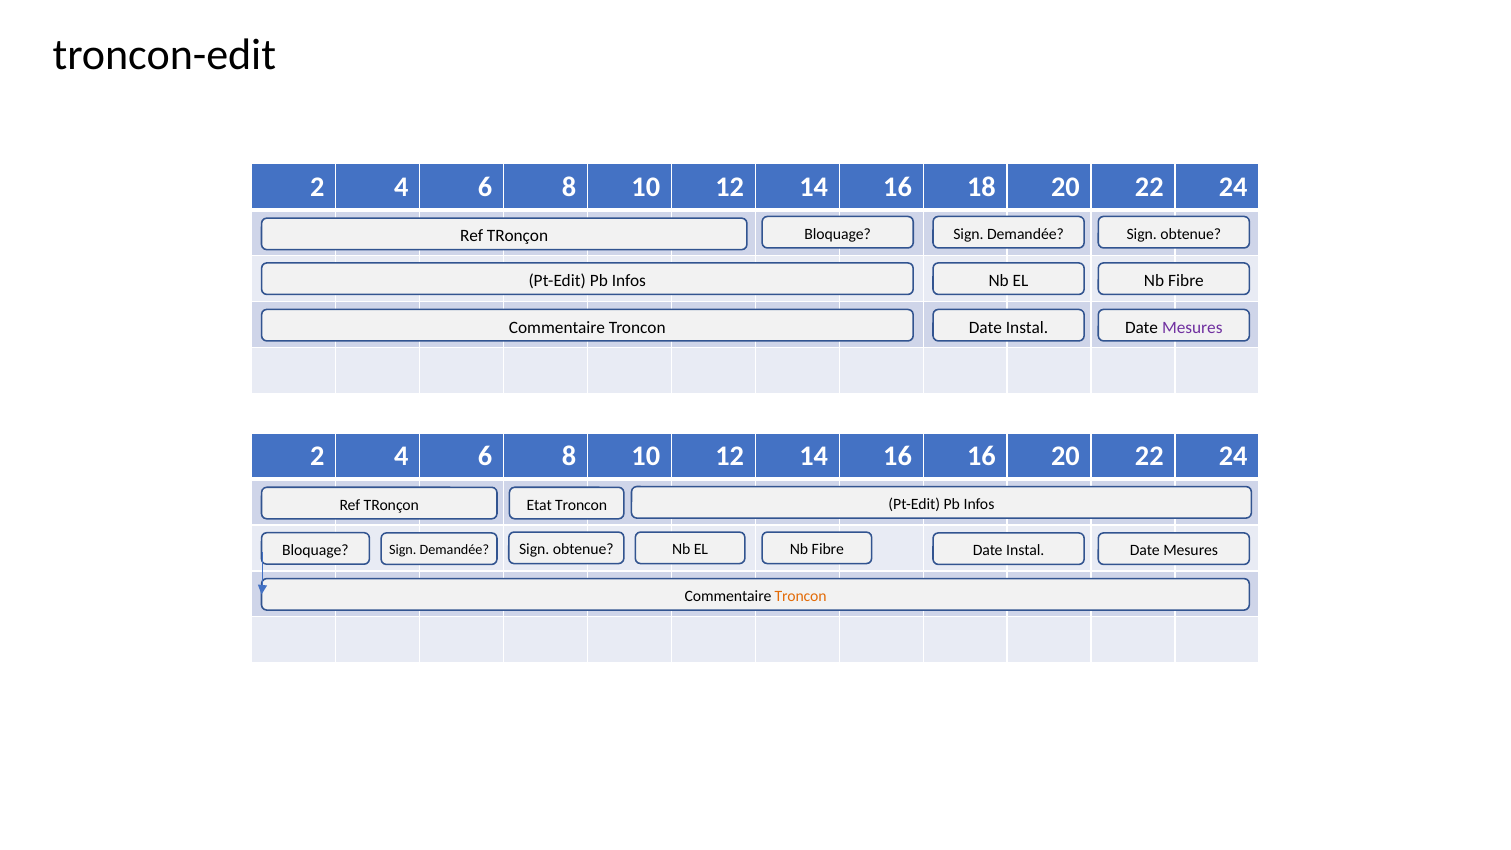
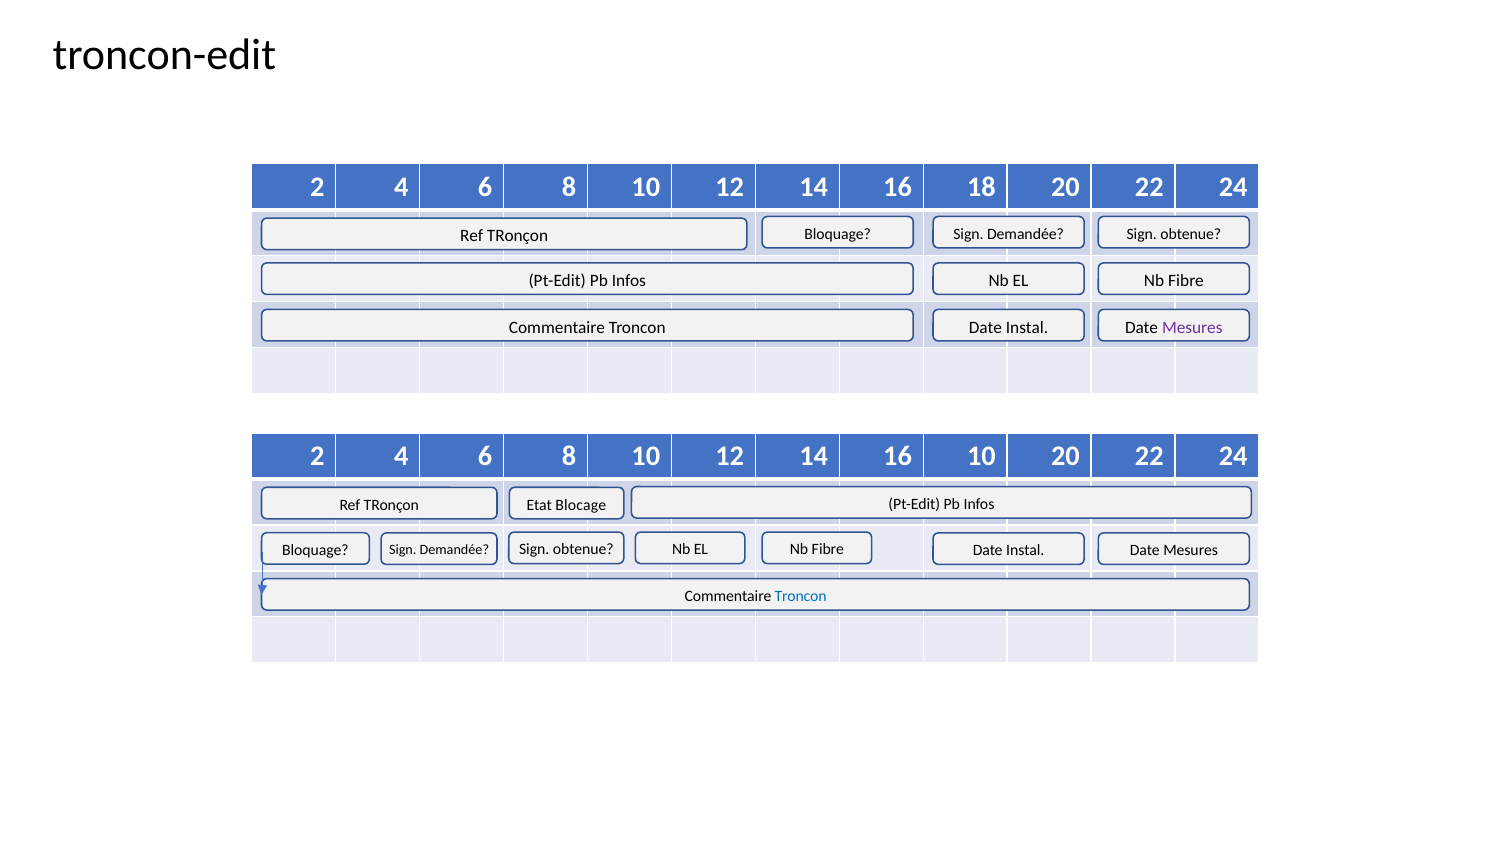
16 16: 16 -> 10
Etat Troncon: Troncon -> Blocage
Troncon at (801, 596) colour: orange -> blue
